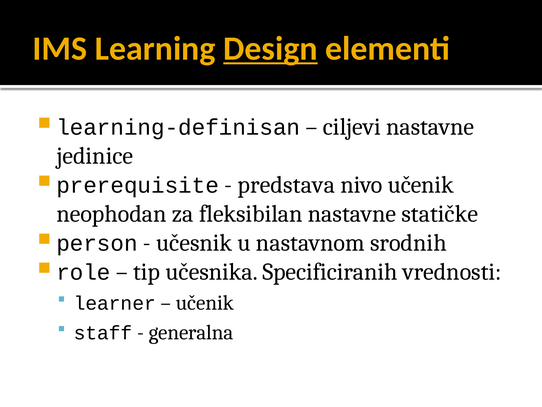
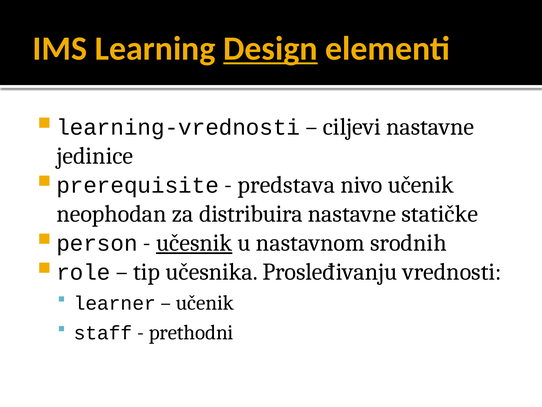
learning-definisan: learning-definisan -> learning-vrednosti
fleksibilan: fleksibilan -> distribuira
učesnik underline: none -> present
Specificiranih: Specificiranih -> Prosleđivanju
generalna: generalna -> prethodni
